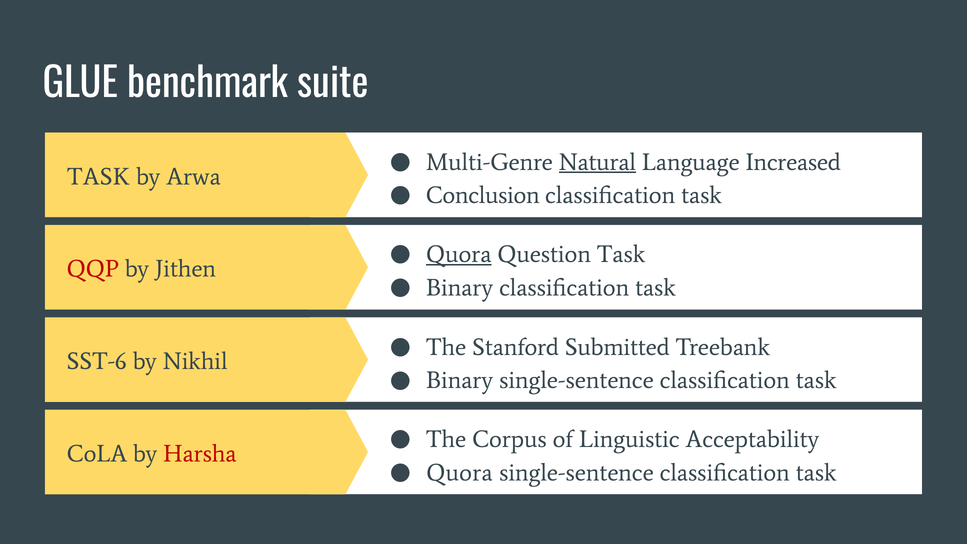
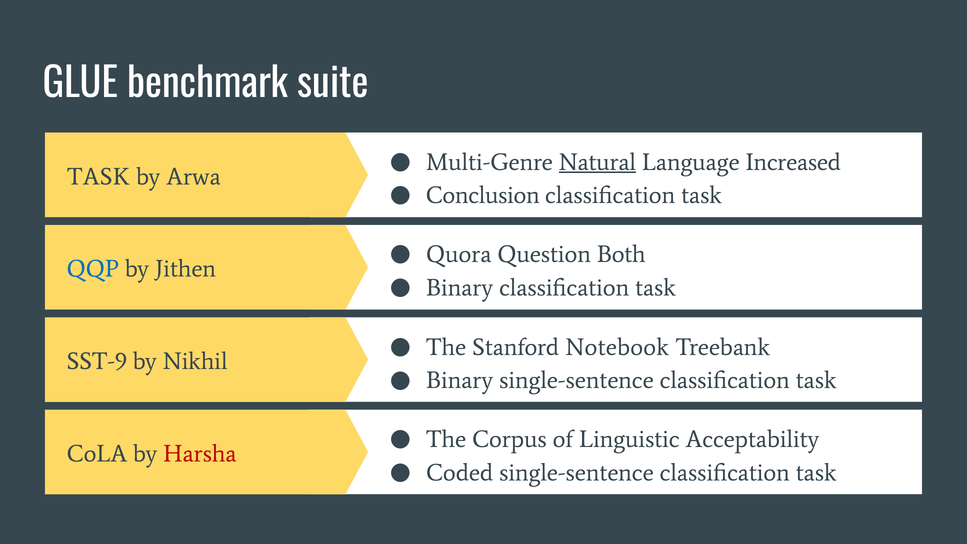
Quora at (459, 254) underline: present -> none
Question Task: Task -> Both
QQP colour: red -> blue
Submitted: Submitted -> Notebook
SST-6: SST-6 -> SST-9
Quora at (459, 473): Quora -> Coded
